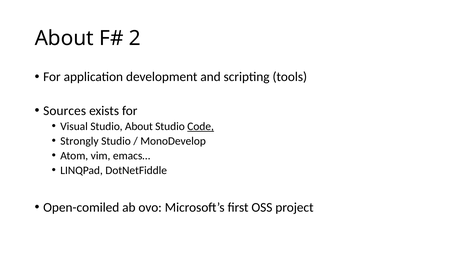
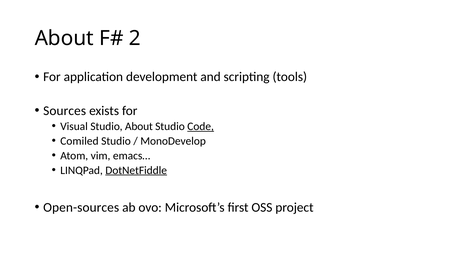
Strongly: Strongly -> Comiled
DotNetFiddle underline: none -> present
Open-comiled: Open-comiled -> Open-sources
